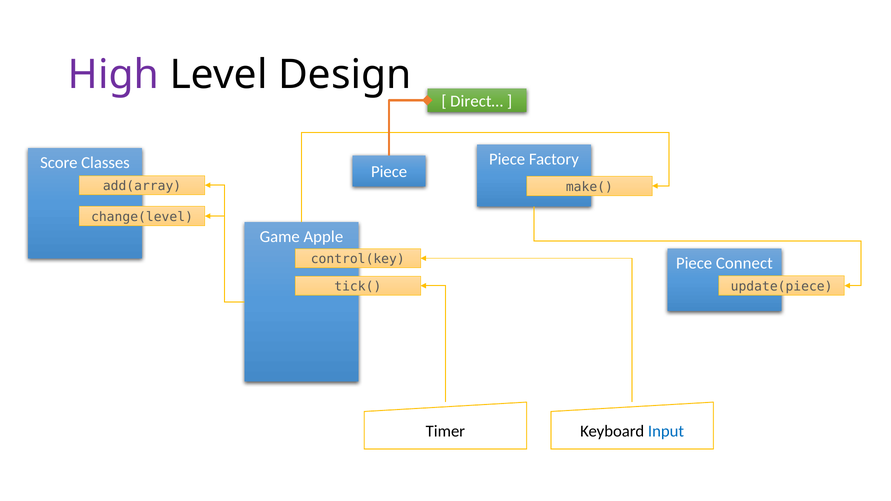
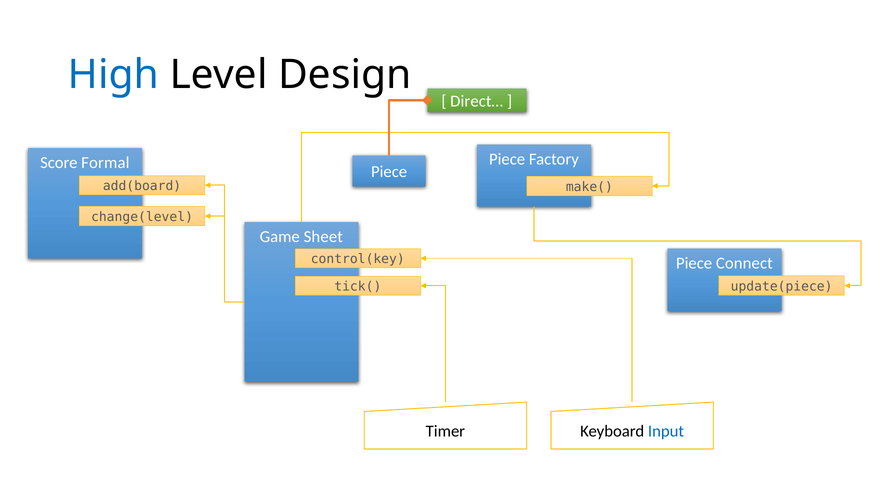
High colour: purple -> blue
Classes: Classes -> Formal
add(array: add(array -> add(board
Apple: Apple -> Sheet
